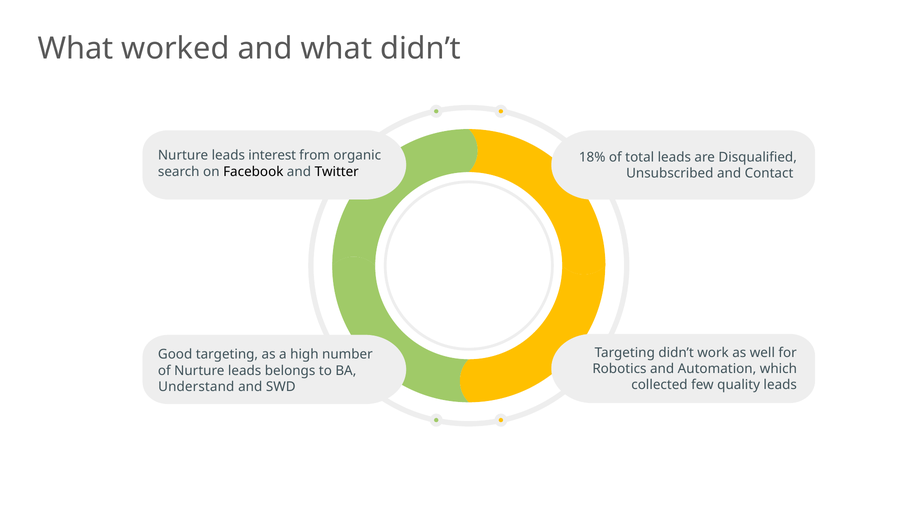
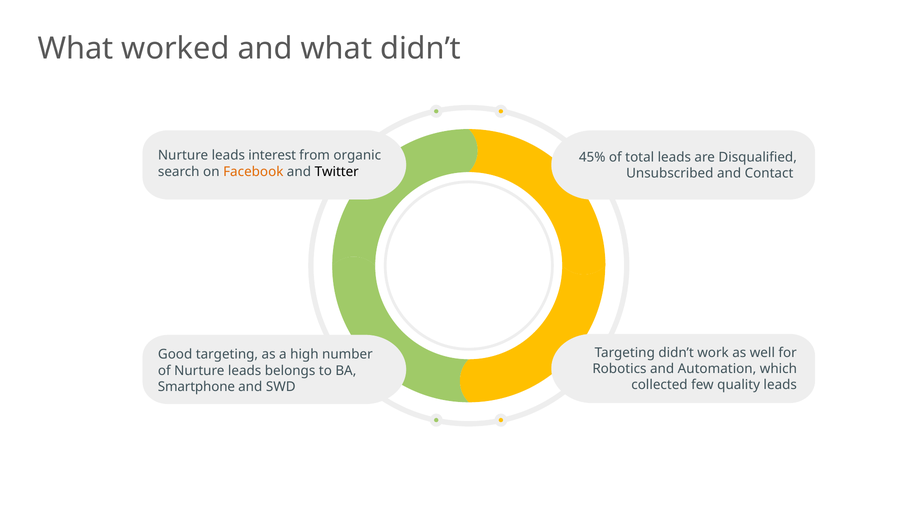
18%: 18% -> 45%
Facebook colour: black -> orange
Understand: Understand -> Smartphone
